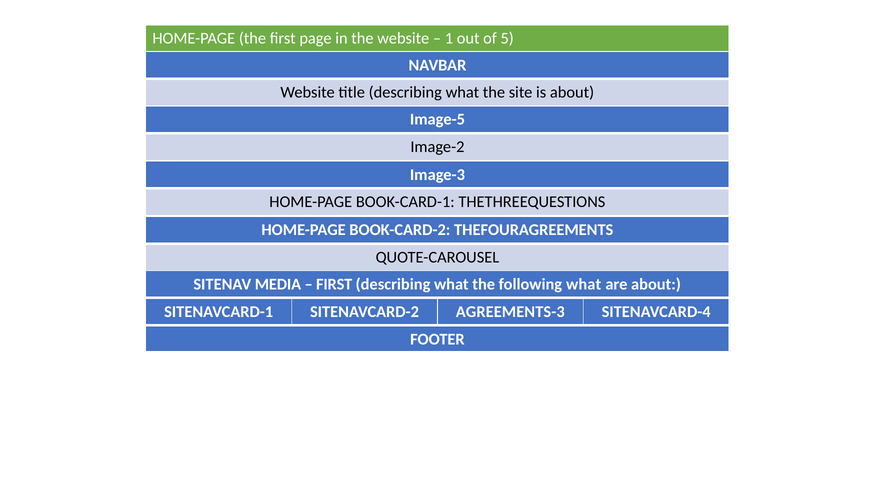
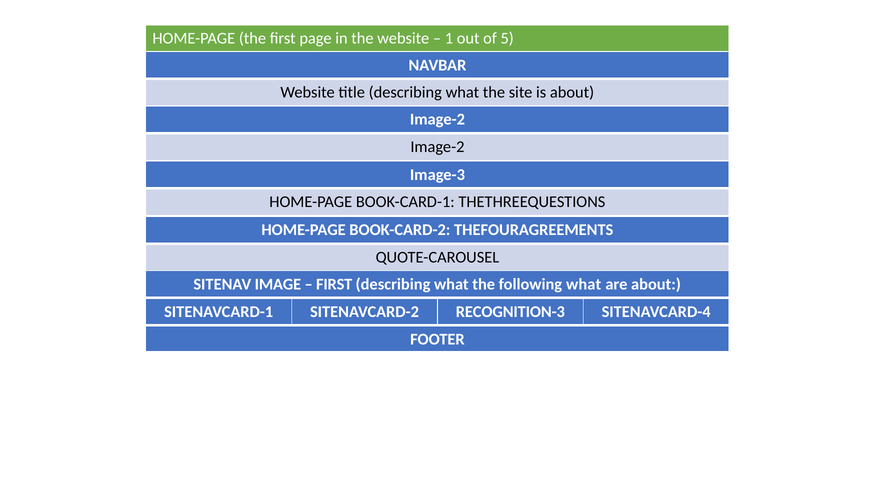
Image-5 at (437, 120): Image-5 -> Image-2
MEDIA: MEDIA -> IMAGE
AGREEMENTS-3: AGREEMENTS-3 -> RECOGNITION-3
